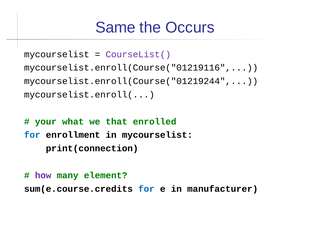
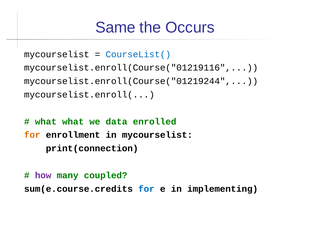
CourseList( colour: purple -> blue
your at (46, 122): your -> what
that: that -> data
for at (32, 135) colour: blue -> orange
element: element -> coupled
manufacturer: manufacturer -> implementing
